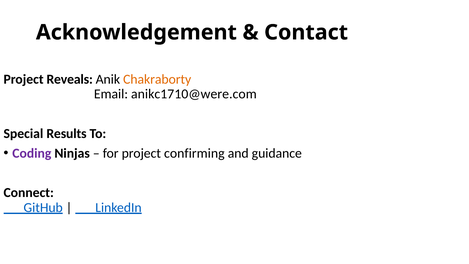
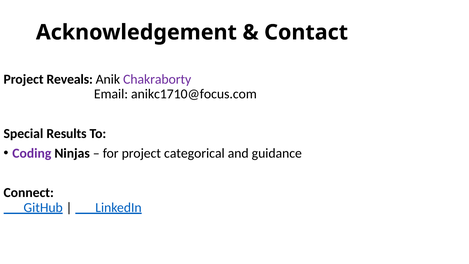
Chakraborty colour: orange -> purple
anikc1710@were.com: anikc1710@were.com -> anikc1710@focus.com
confirming: confirming -> categorical
